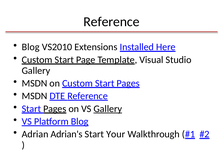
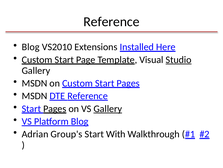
Studio underline: none -> present
Adrian's: Adrian's -> Group's
Your: Your -> With
